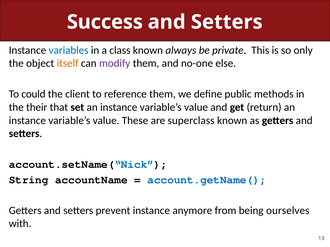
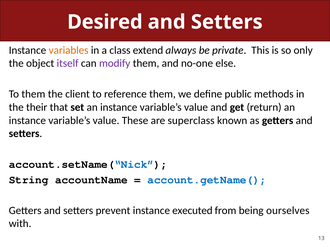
Success: Success -> Desired
variables colour: blue -> orange
class known: known -> extend
itself colour: orange -> purple
To could: could -> them
anymore: anymore -> executed
